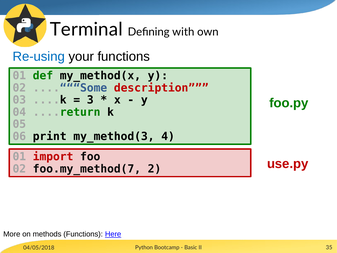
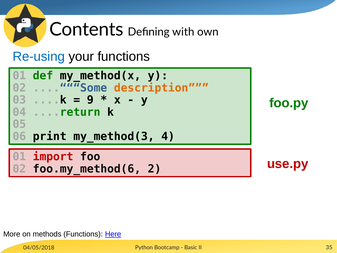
Terminal: Terminal -> Contents
description colour: red -> orange
3: 3 -> 9
foo.my_method(7: foo.my_method(7 -> foo.my_method(6
